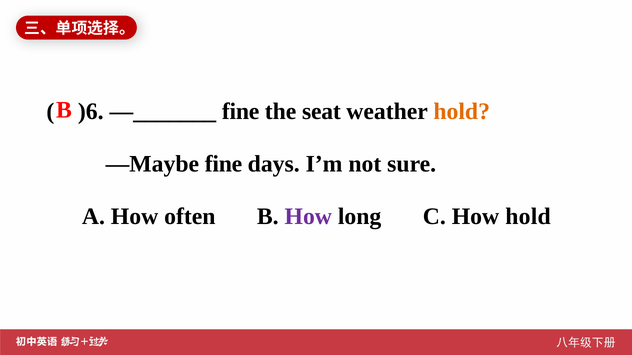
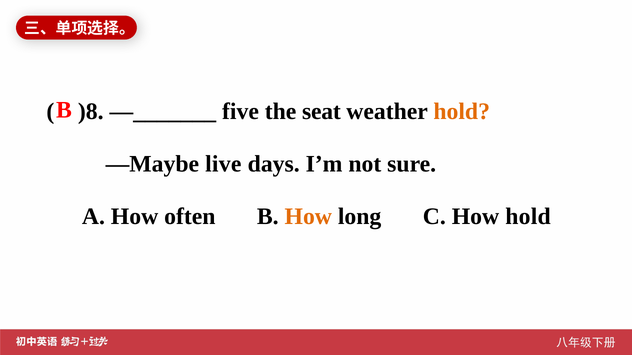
)6: )6 -> )8
fine at (241, 111): fine -> five
—Maybe fine: fine -> live
How at (308, 217) colour: purple -> orange
